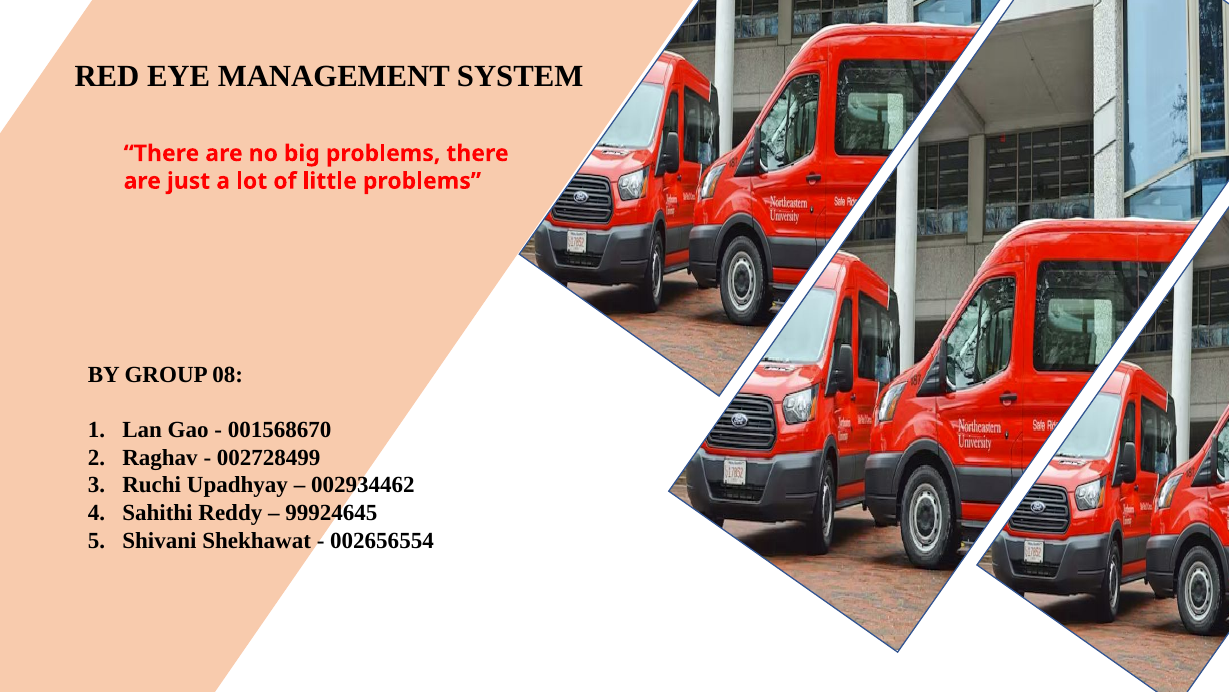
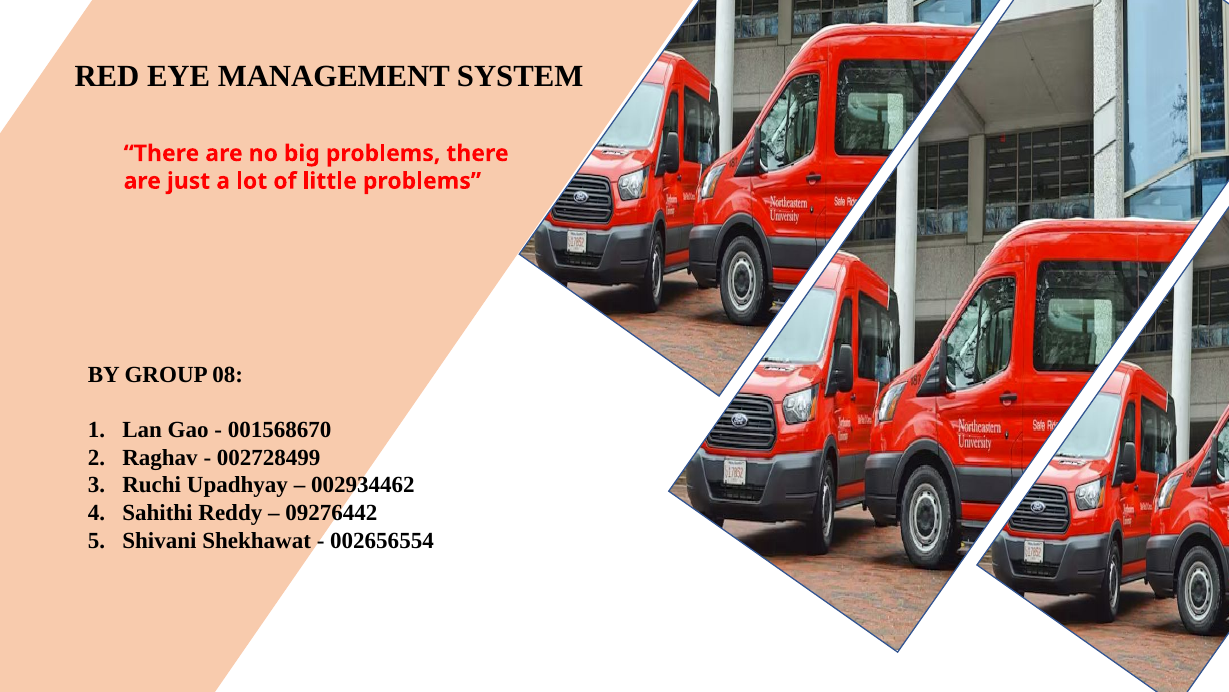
99924645: 99924645 -> 09276442
